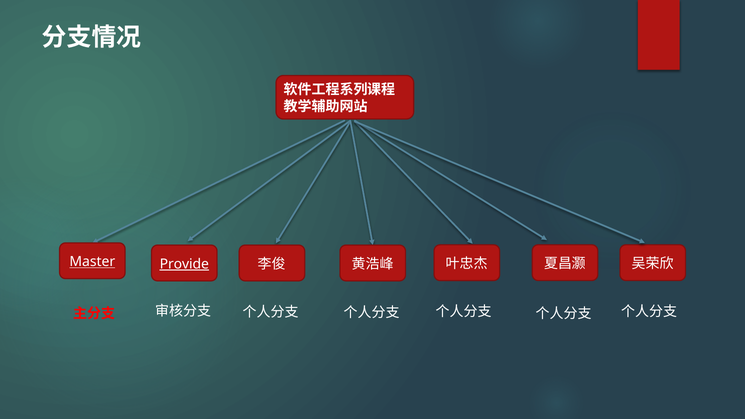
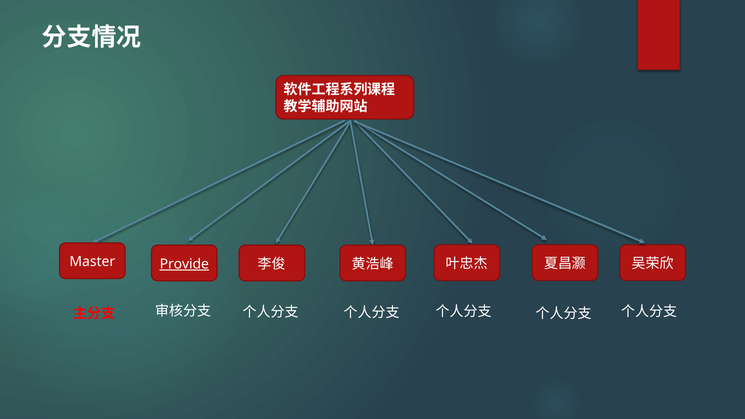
Master underline: present -> none
